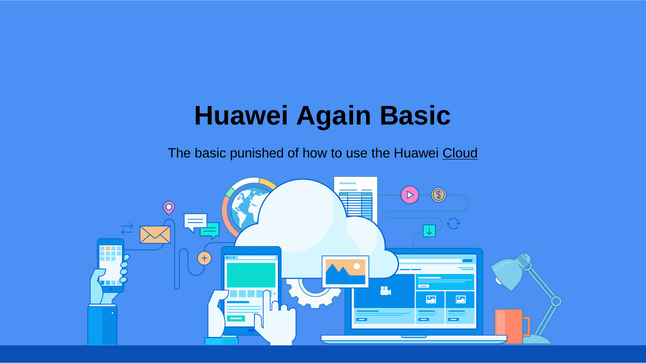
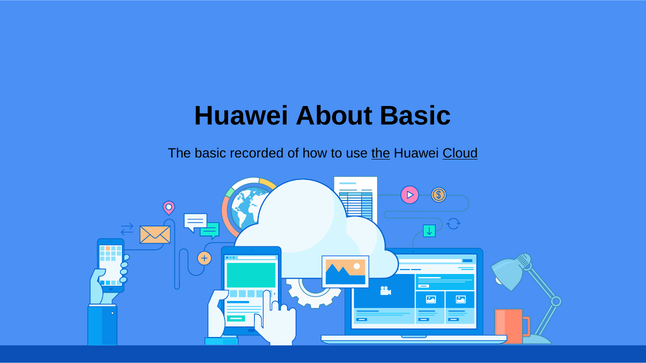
Again: Again -> About
punished: punished -> recorded
the at (381, 154) underline: none -> present
